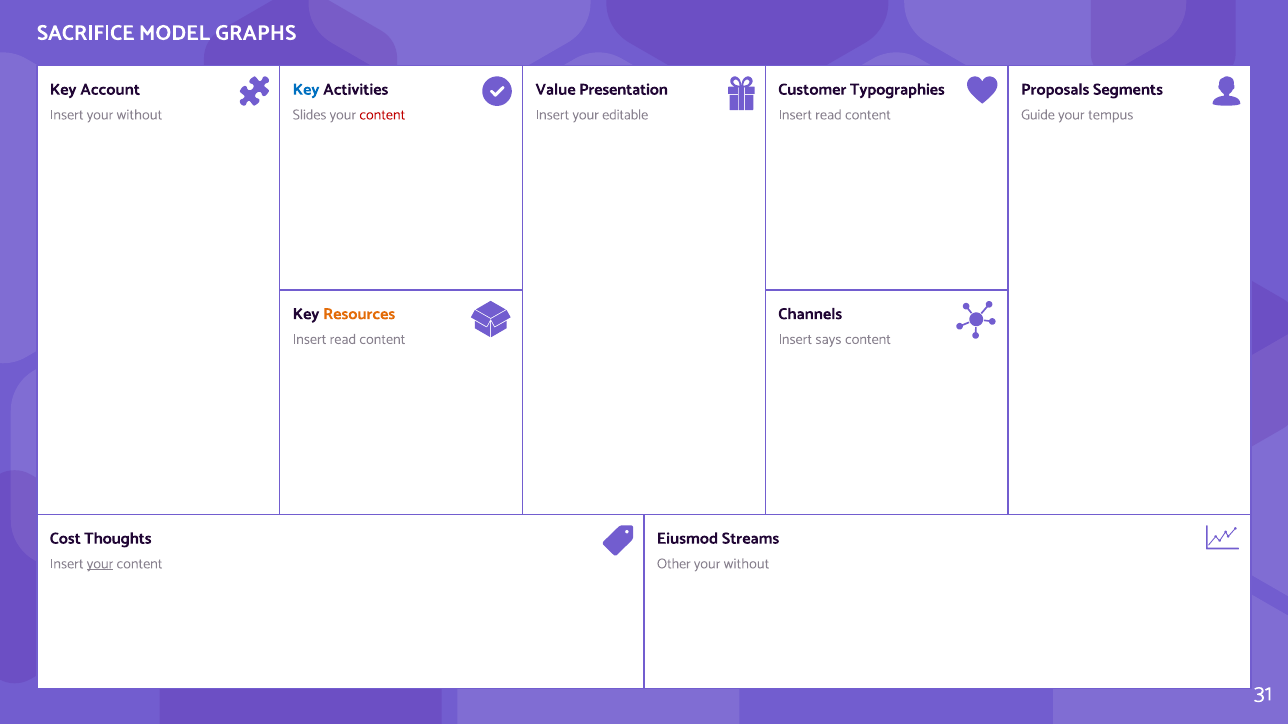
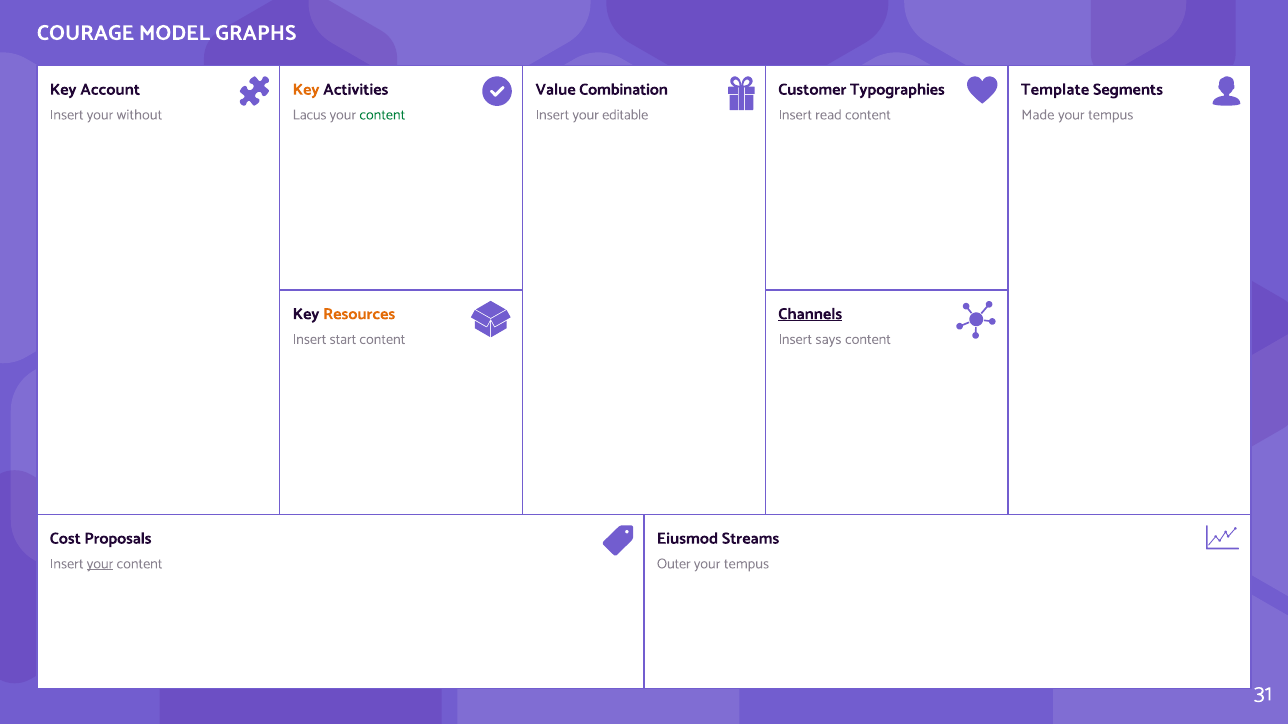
SACRIFICE: SACRIFICE -> COURAGE
Key at (306, 89) colour: blue -> orange
Presentation: Presentation -> Combination
Proposals: Proposals -> Template
Slides: Slides -> Lacus
content at (382, 115) colour: red -> green
Guide: Guide -> Made
Channels underline: none -> present
read at (343, 339): read -> start
Thoughts: Thoughts -> Proposals
Other: Other -> Outer
without at (746, 564): without -> tempus
